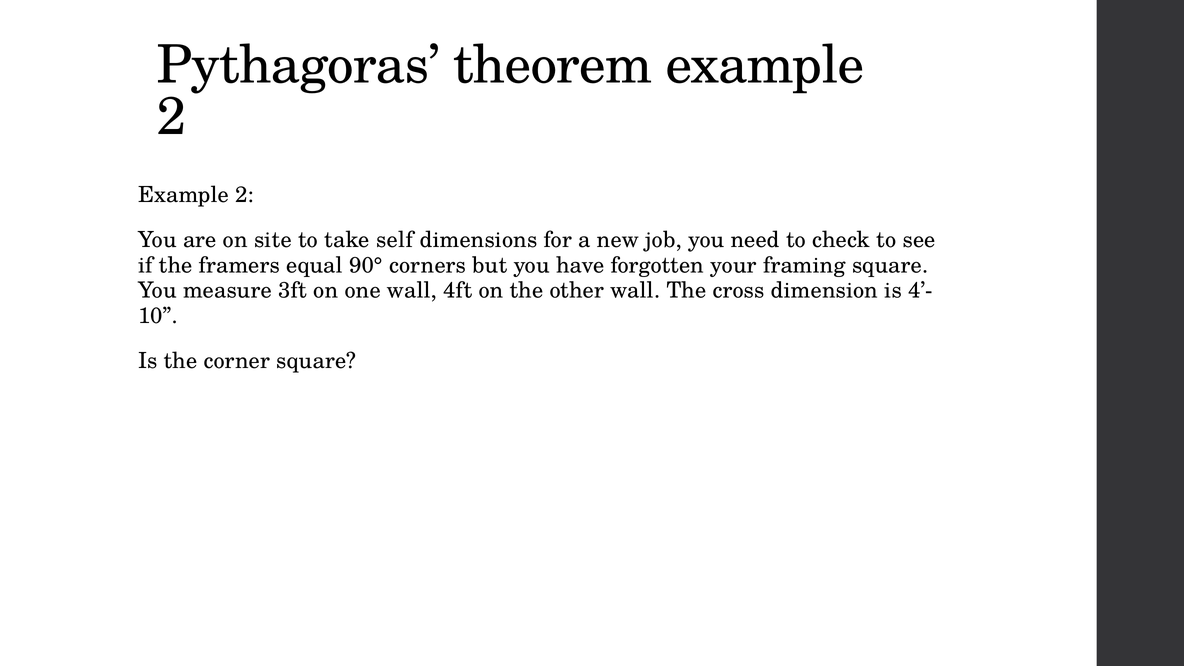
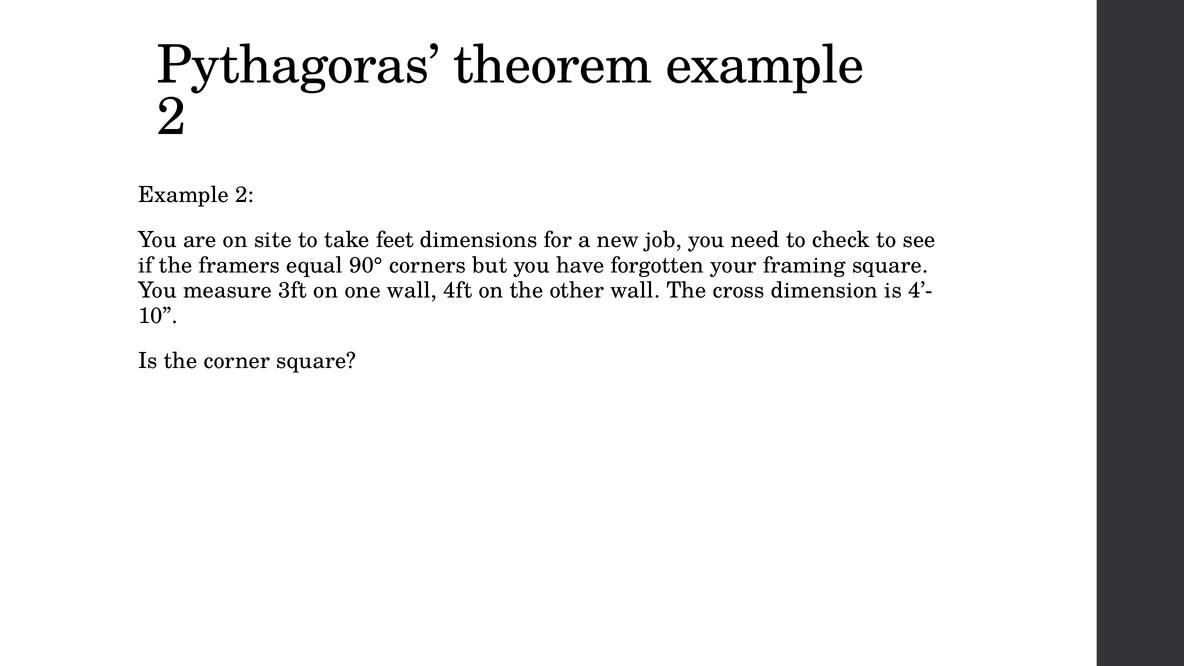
self: self -> feet
